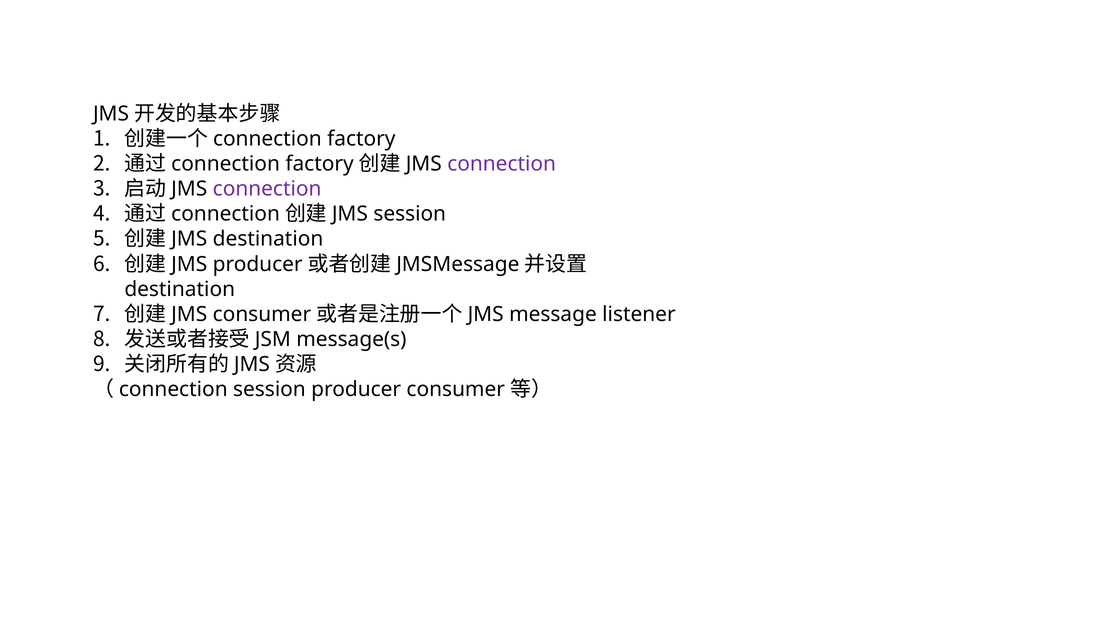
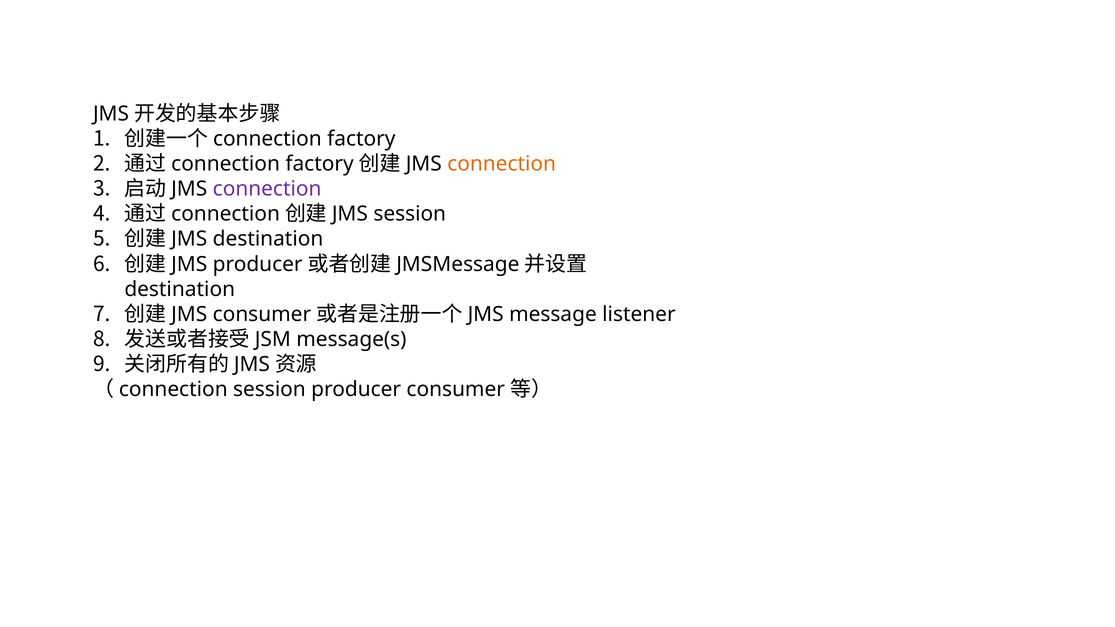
connection at (502, 164) colour: purple -> orange
